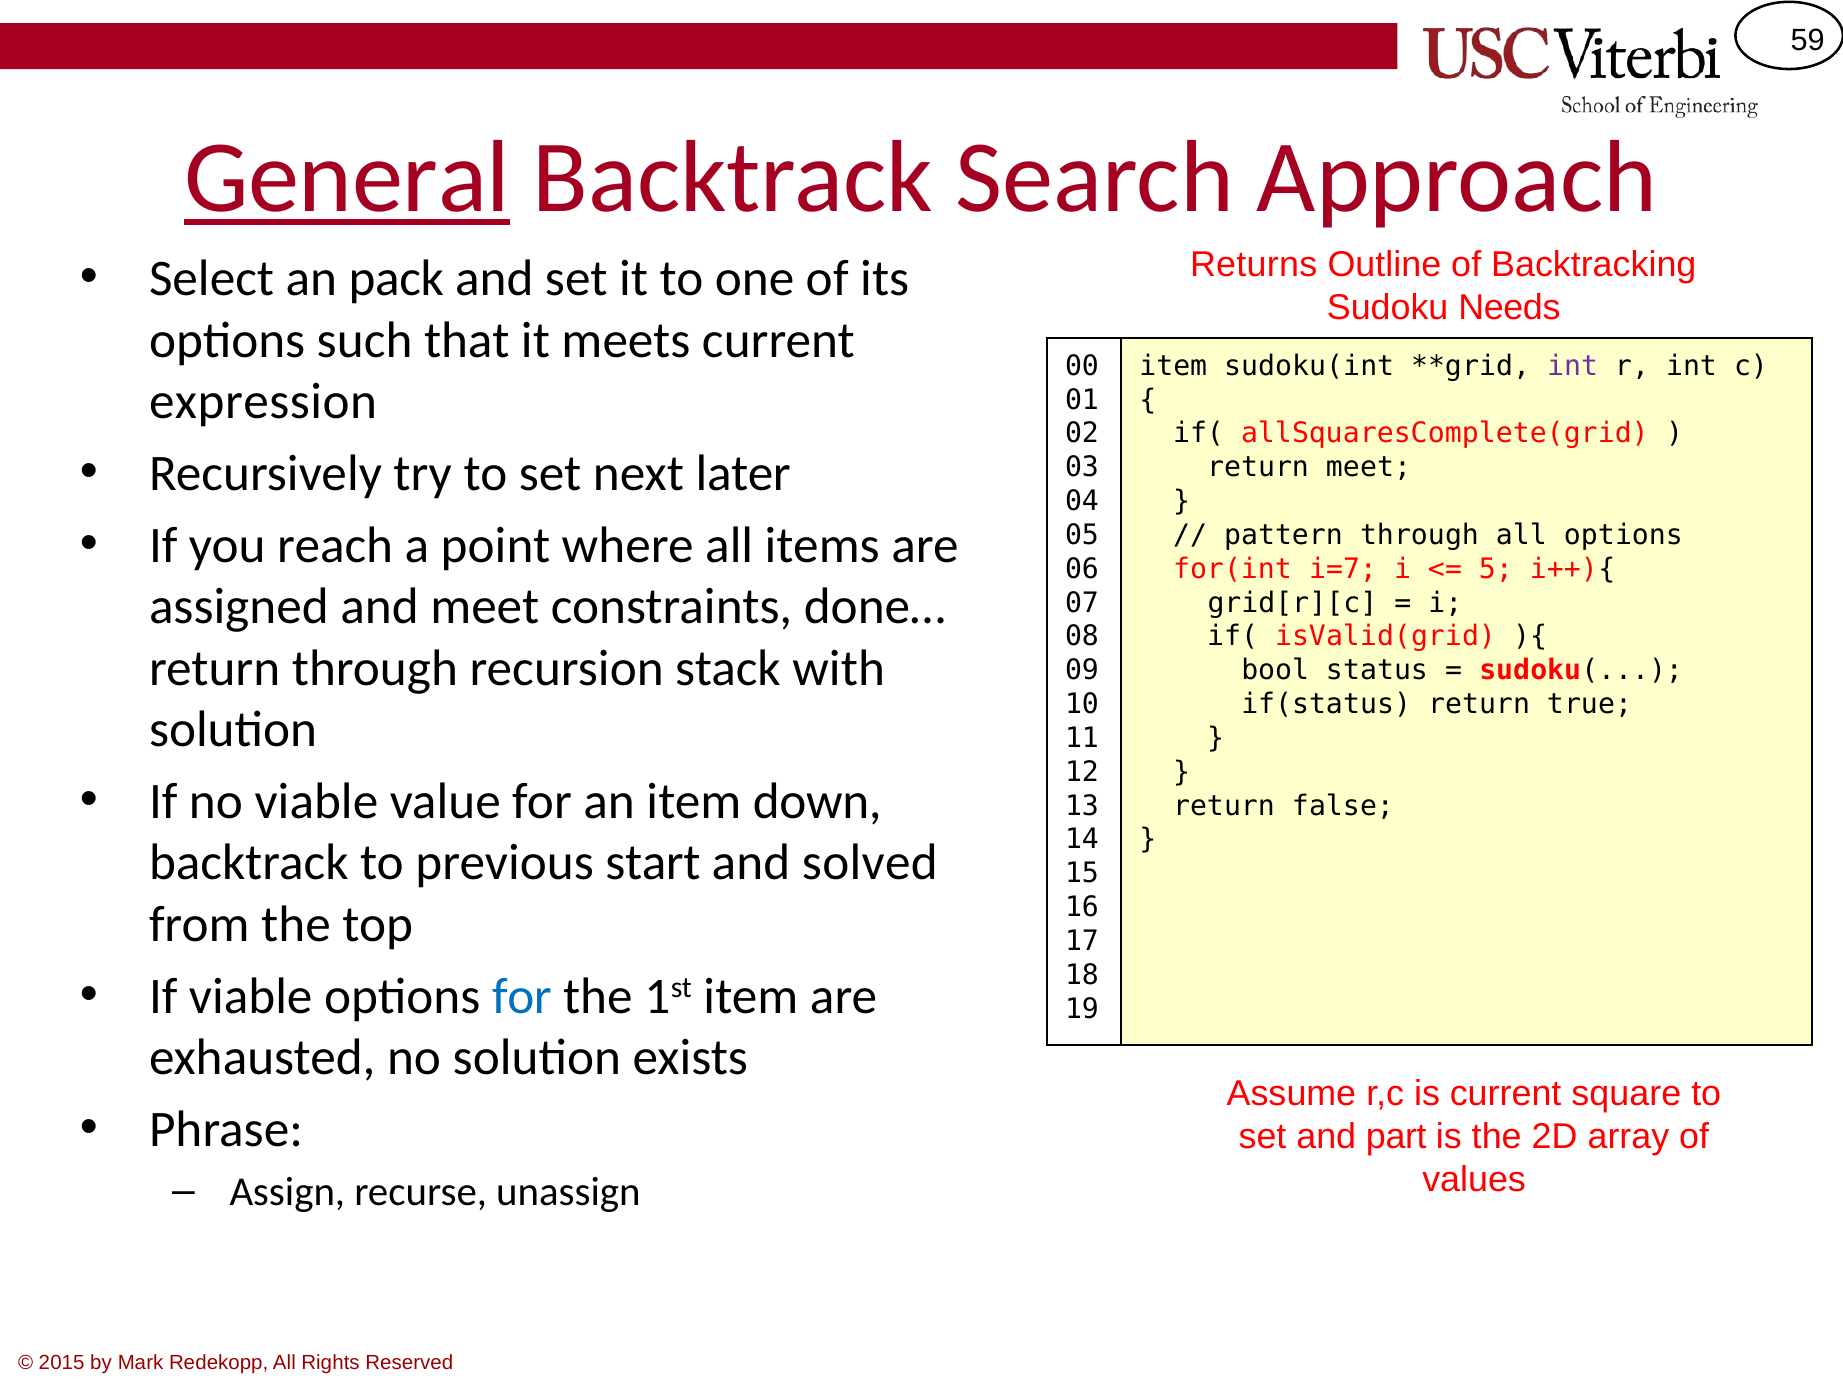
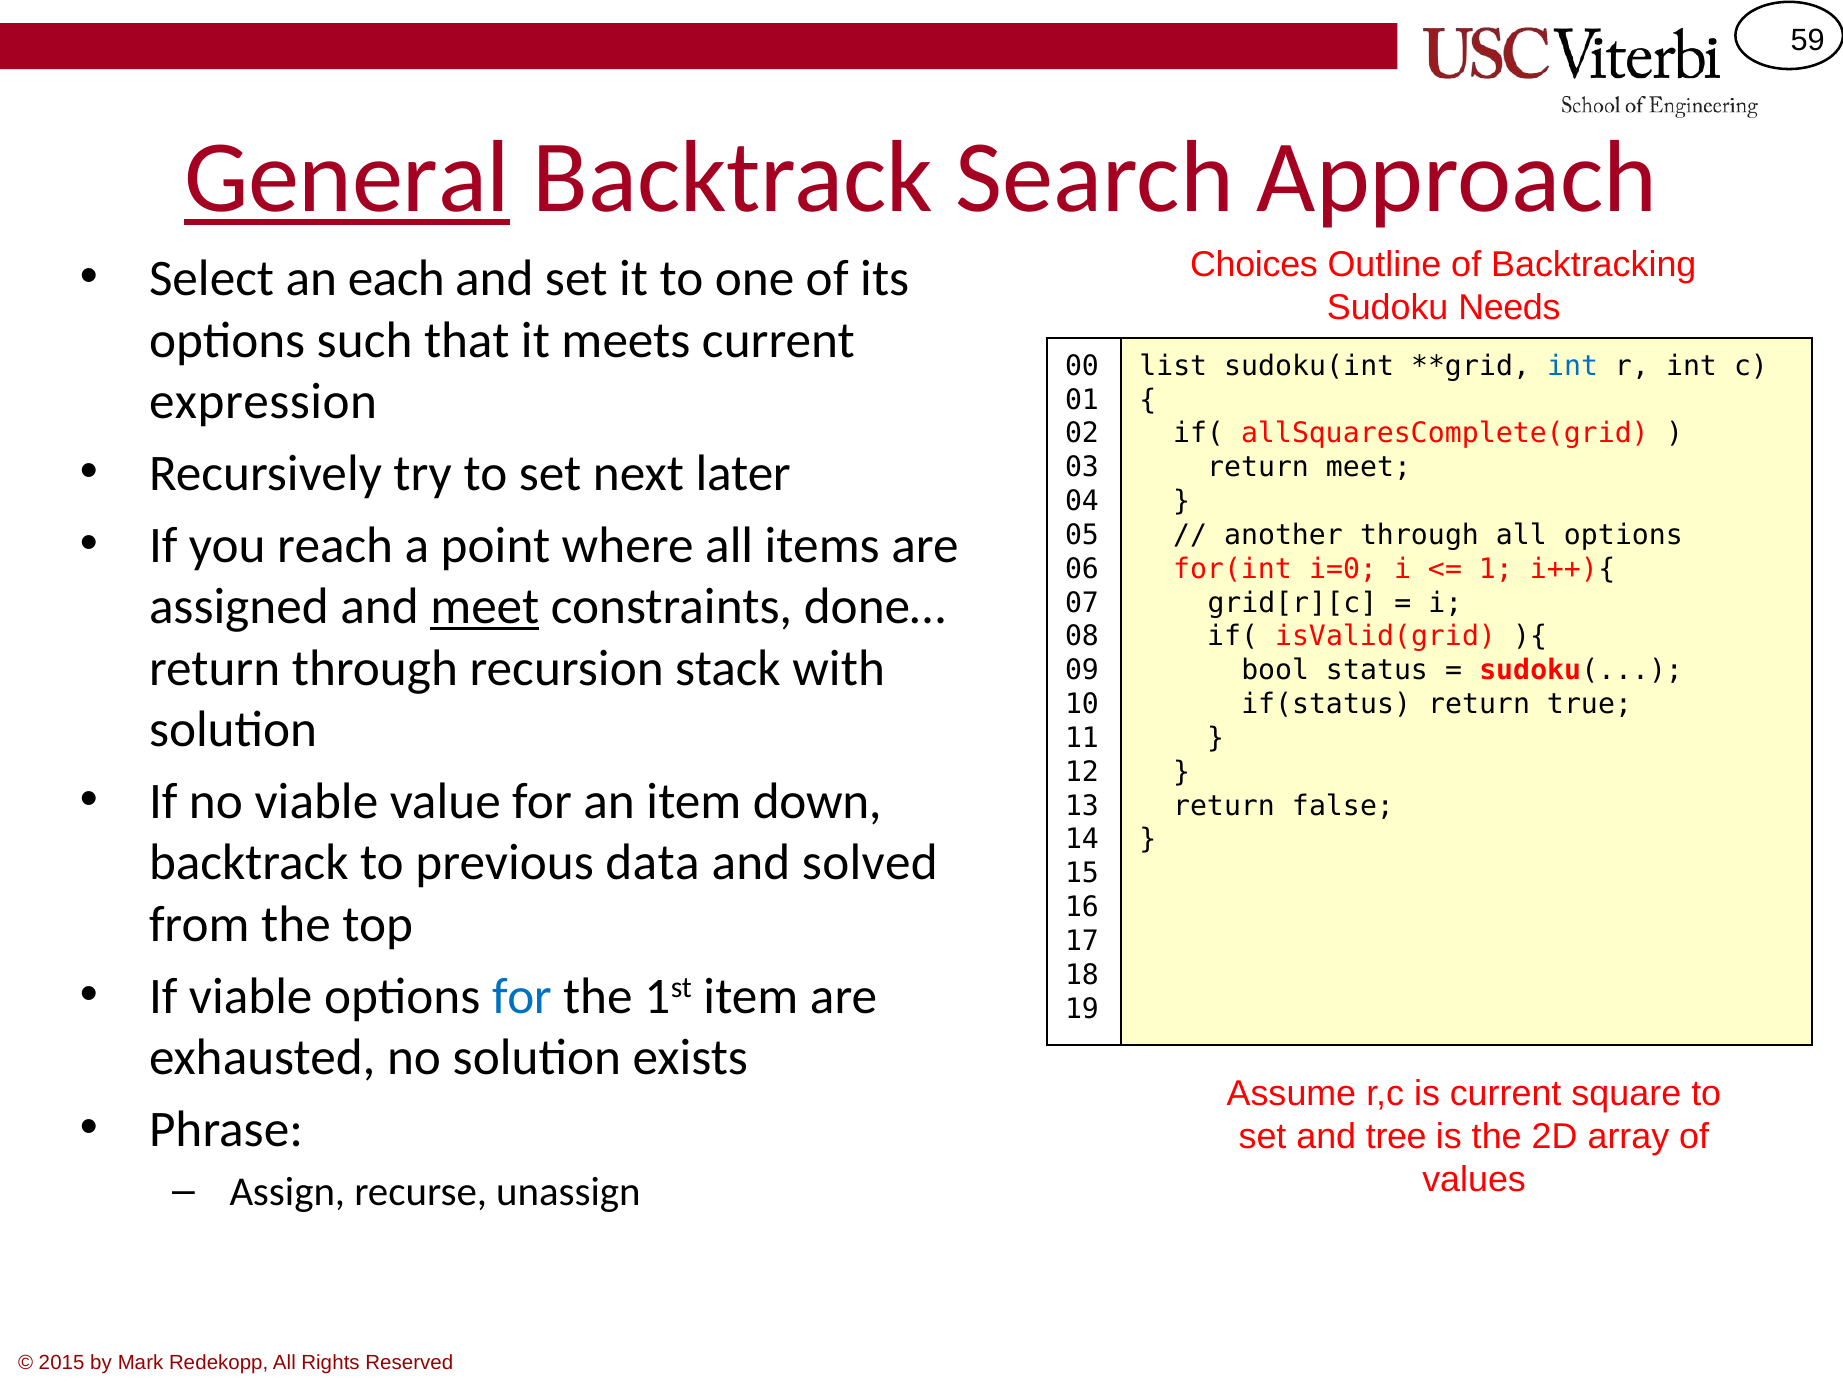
Returns: Returns -> Choices
pack: pack -> each
item at (1173, 366): item -> list
int at (1573, 366) colour: purple -> blue
pattern: pattern -> another
i=7: i=7 -> i=0
5: 5 -> 1
meet at (485, 607) underline: none -> present
start: start -> data
part: part -> tree
